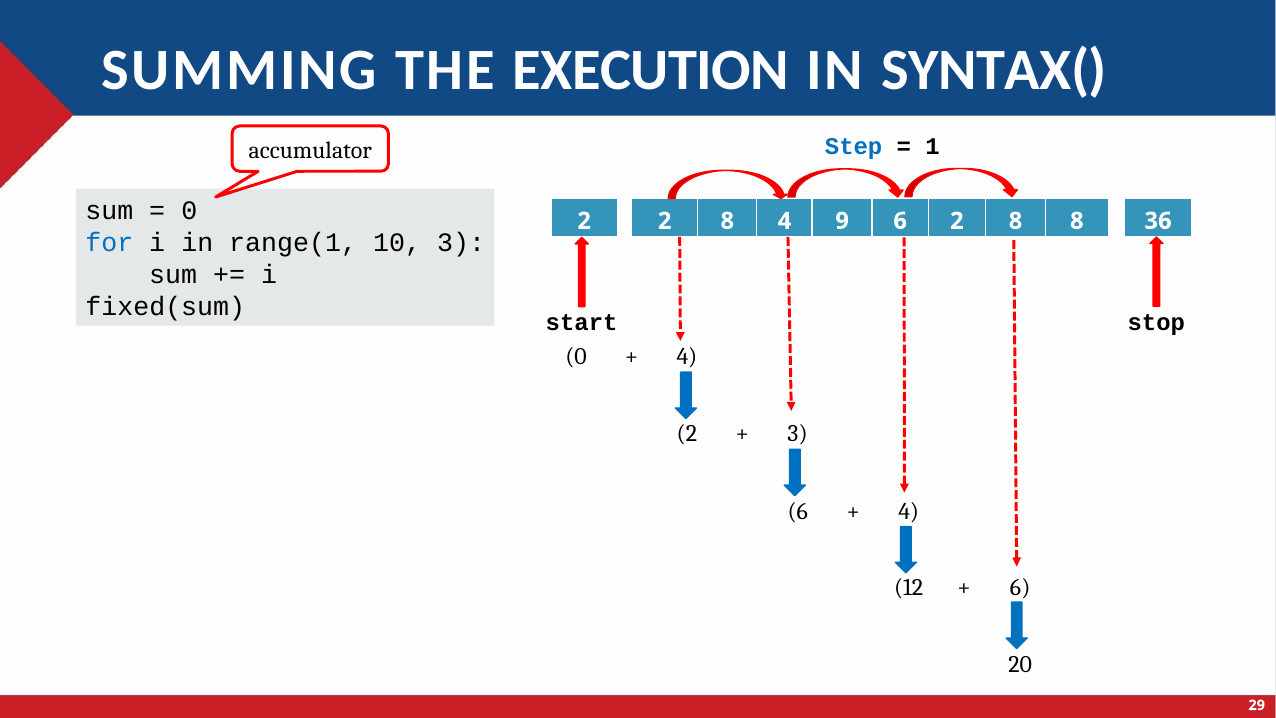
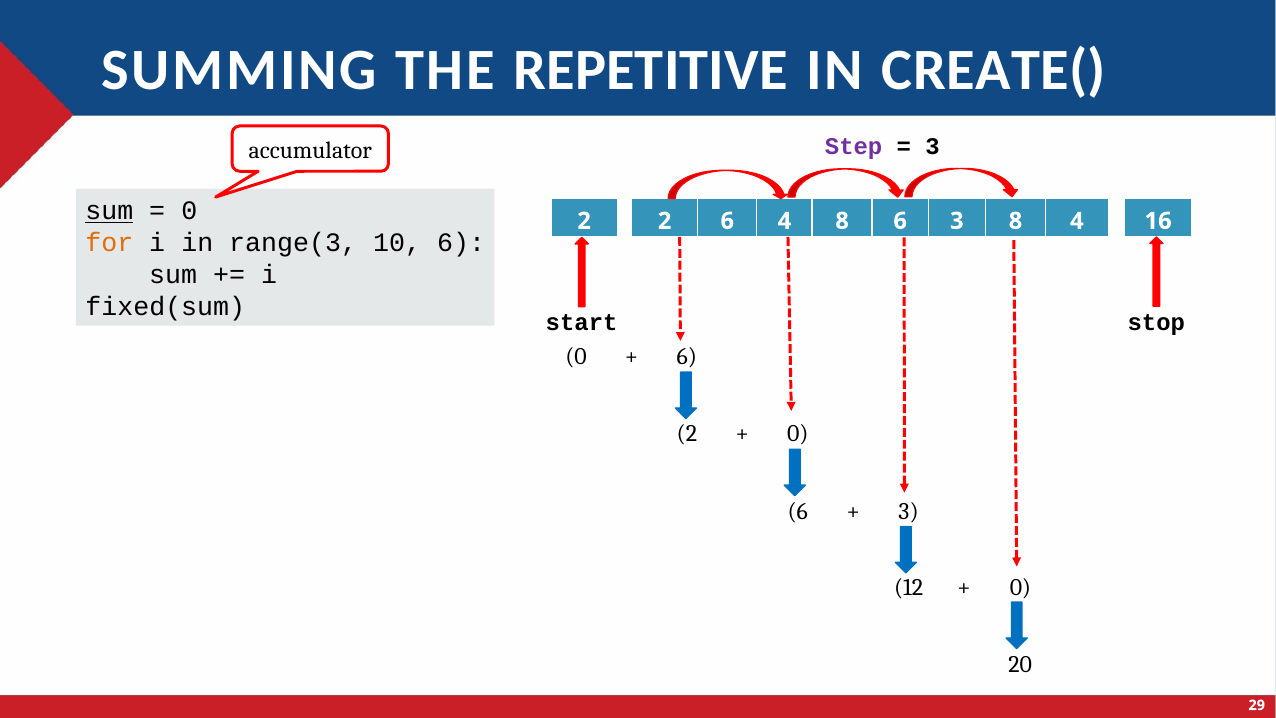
EXECUTION: EXECUTION -> REPETITIVE
SYNTAX(: SYNTAX( -> CREATE(
Step colour: blue -> purple
1 at (933, 147): 1 -> 3
sum at (109, 211) underline: none -> present
8 at (727, 221): 8 -> 6
4 9: 9 -> 8
6 2: 2 -> 3
8 8: 8 -> 4
36: 36 -> 16
for colour: blue -> orange
range(1: range(1 -> range(3
10 3: 3 -> 6
4 at (687, 356): 4 -> 6
3 at (798, 433): 3 -> 0
4 at (909, 511): 4 -> 3
6 at (1020, 588): 6 -> 0
